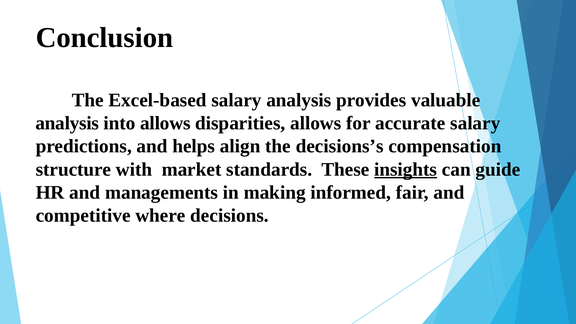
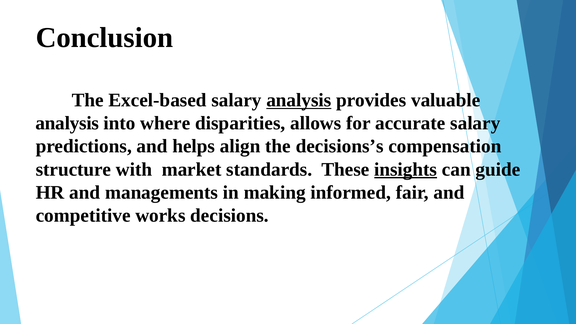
analysis at (299, 100) underline: none -> present
into allows: allows -> where
where: where -> works
